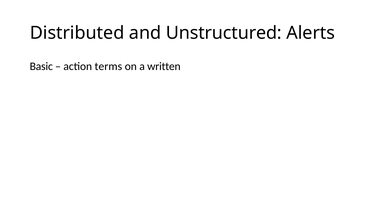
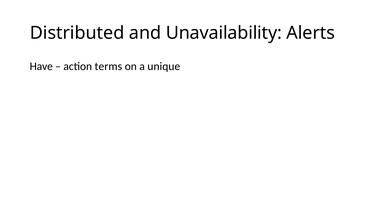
Unstructured: Unstructured -> Unavailability
Basic: Basic -> Have
written: written -> unique
